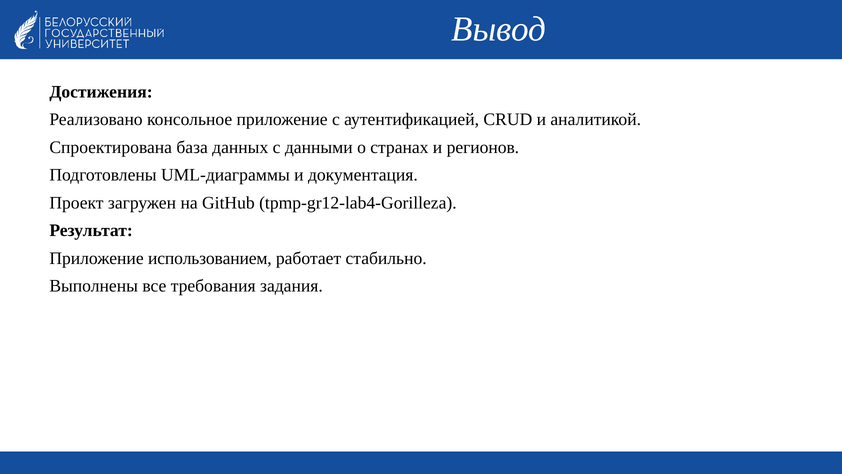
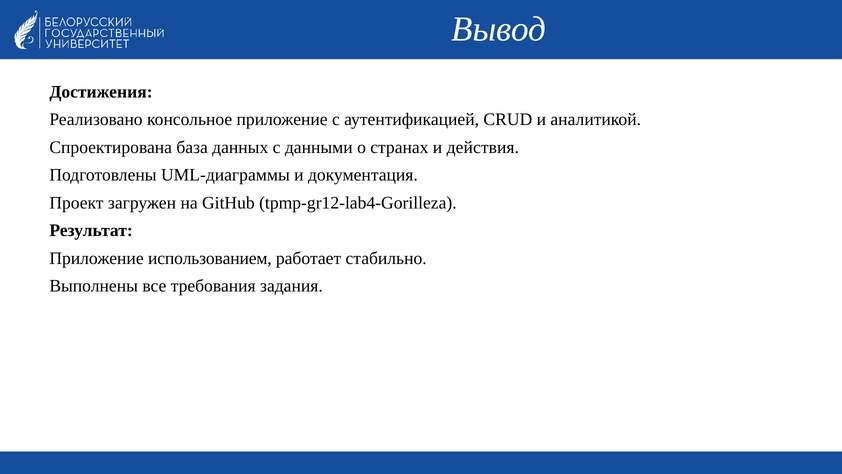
регионов: регионов -> действия
